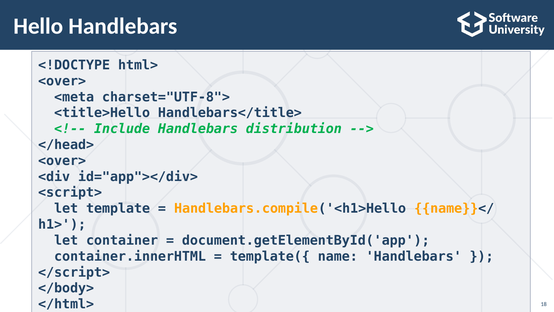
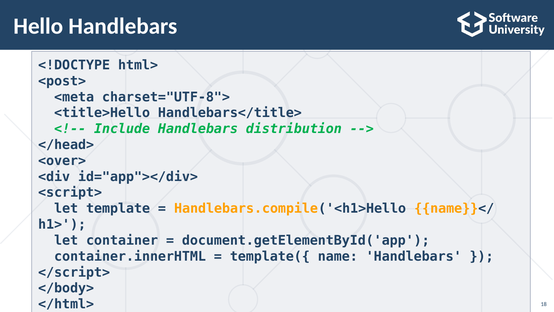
<over> at (62, 81): <over> -> <post>
